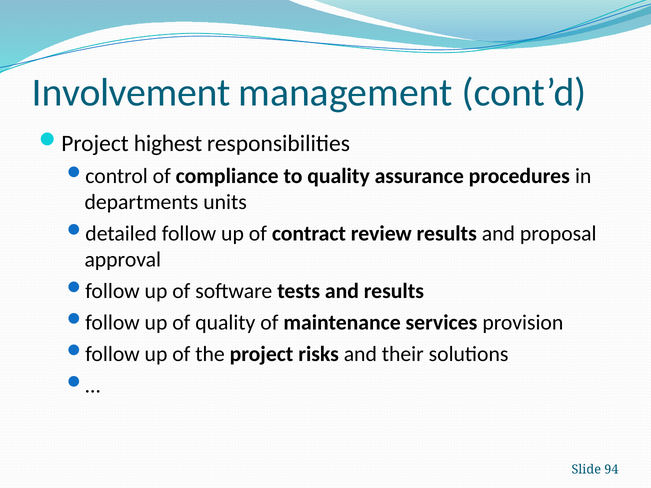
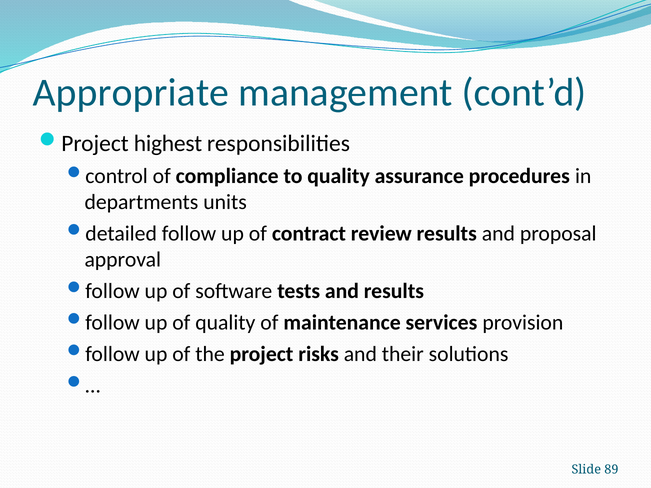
Involvement: Involvement -> Appropriate
94: 94 -> 89
